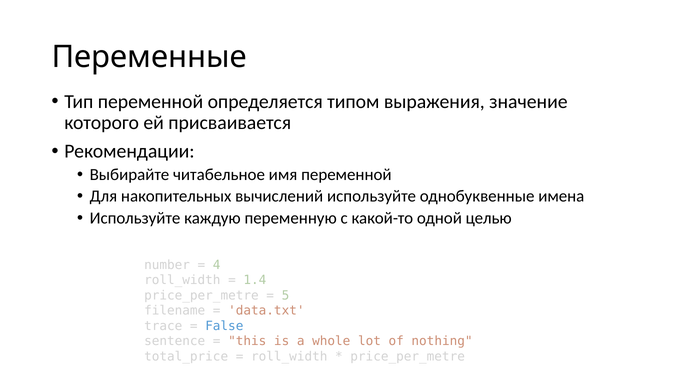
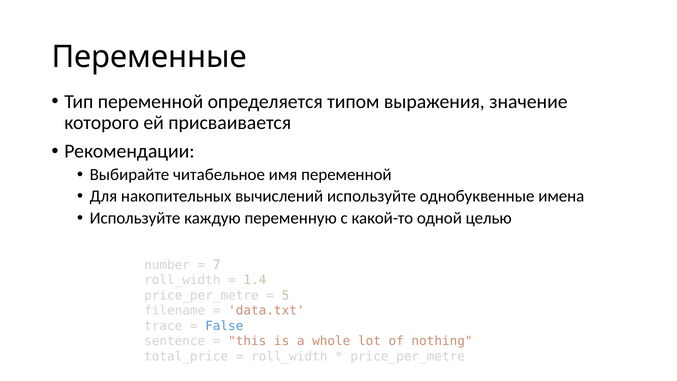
4: 4 -> 7
